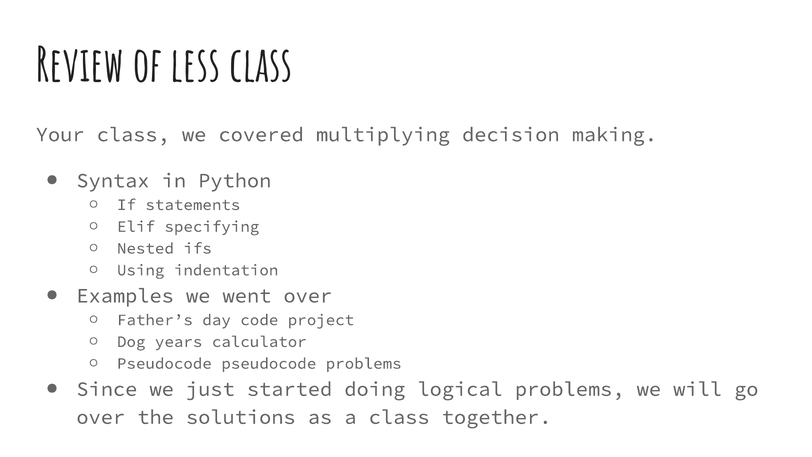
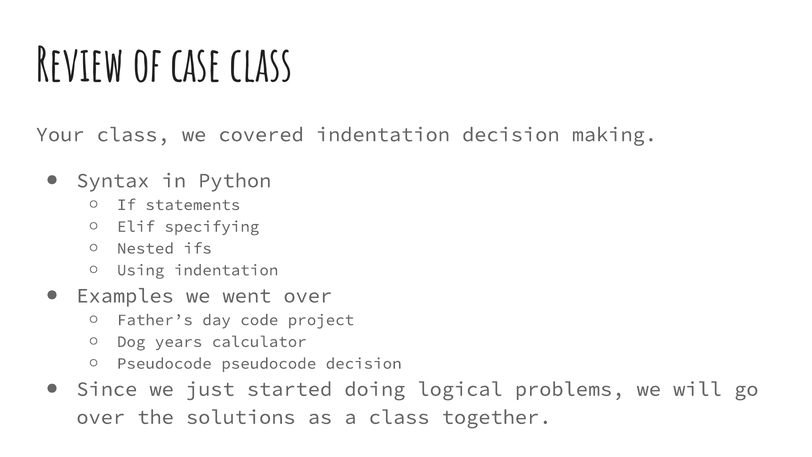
less: less -> case
covered multiplying: multiplying -> indentation
pseudocode problems: problems -> decision
